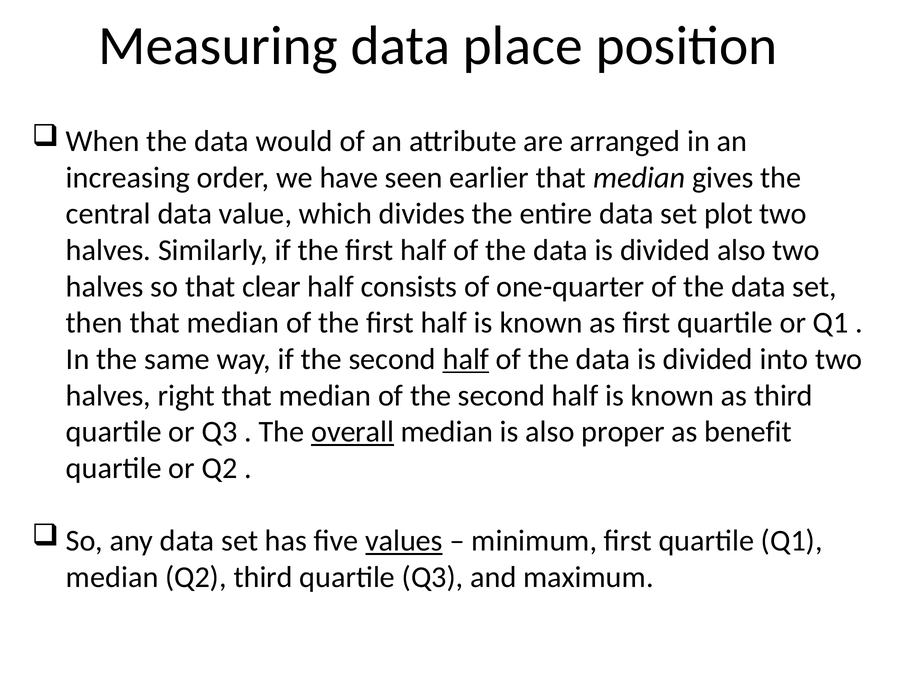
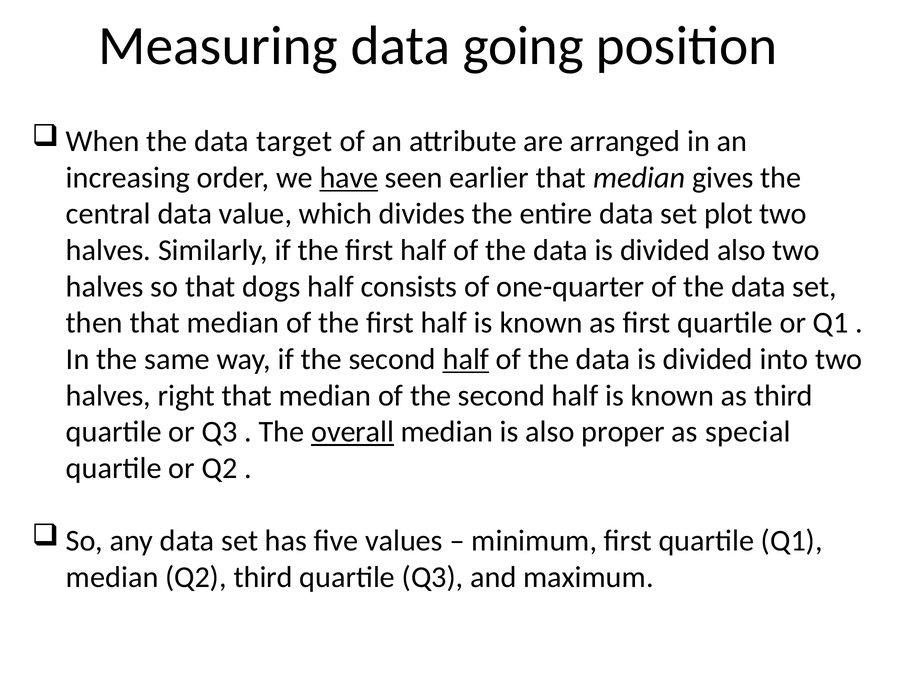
place: place -> going
would: would -> target
have underline: none -> present
clear: clear -> dogs
benefit: benefit -> special
values underline: present -> none
